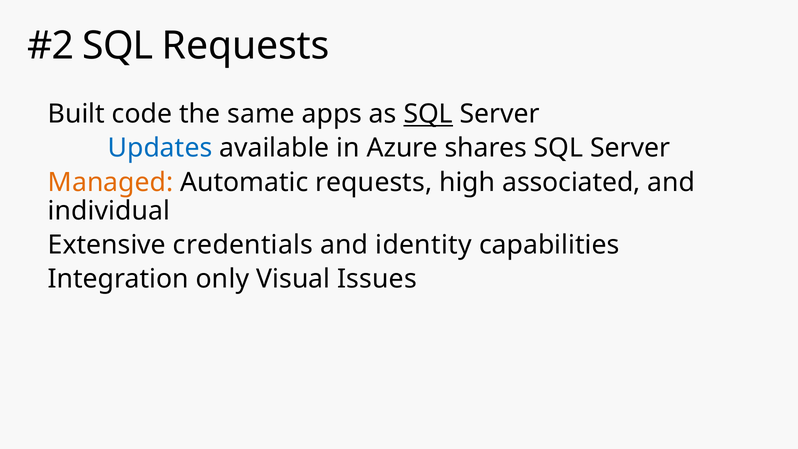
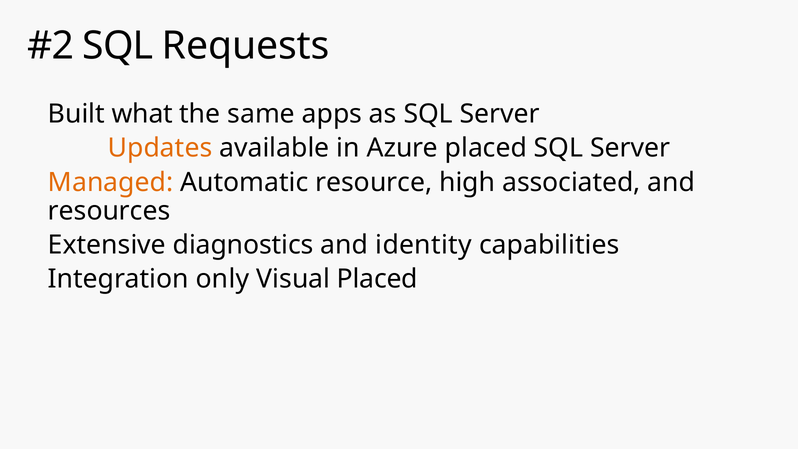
code: code -> what
SQL at (428, 114) underline: present -> none
Updates colour: blue -> orange
Azure shares: shares -> placed
Automatic requests: requests -> resource
individual: individual -> resources
credentials: credentials -> diagnostics
Visual Issues: Issues -> Placed
